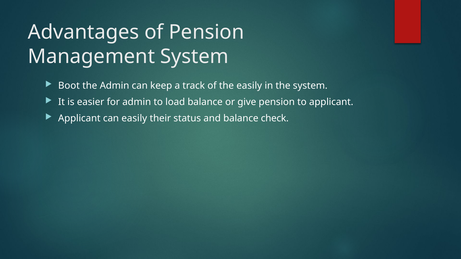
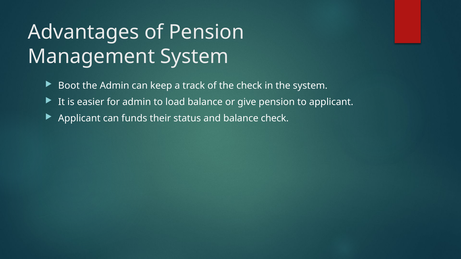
the easily: easily -> check
can easily: easily -> funds
